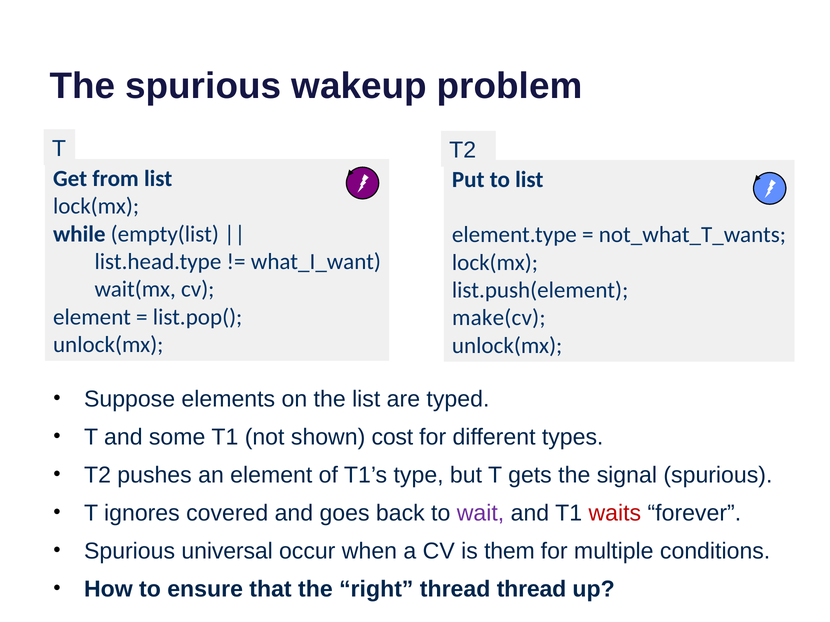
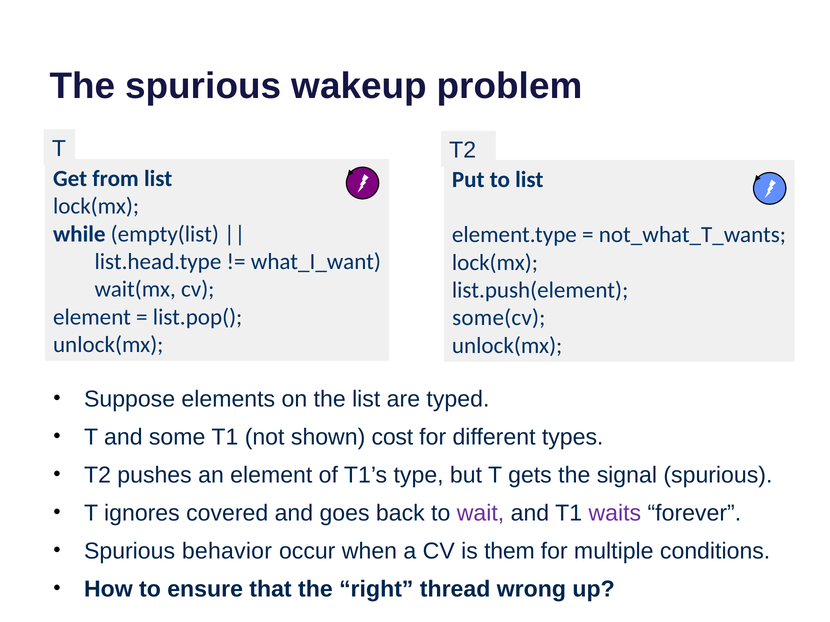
make(cv: make(cv -> some(cv
waits colour: red -> purple
universal: universal -> behavior
thread thread: thread -> wrong
